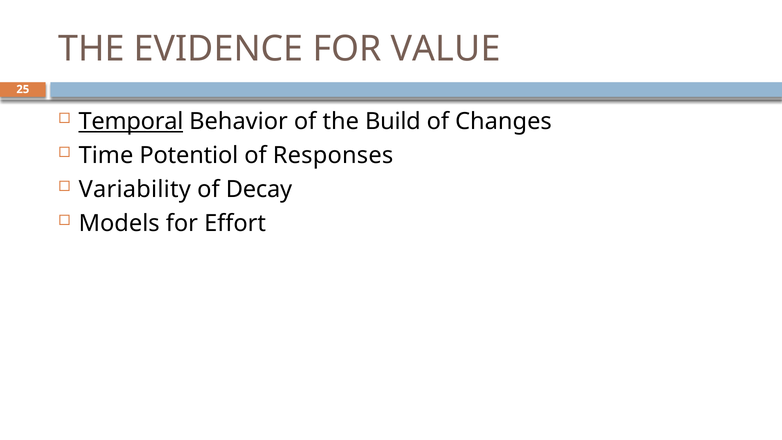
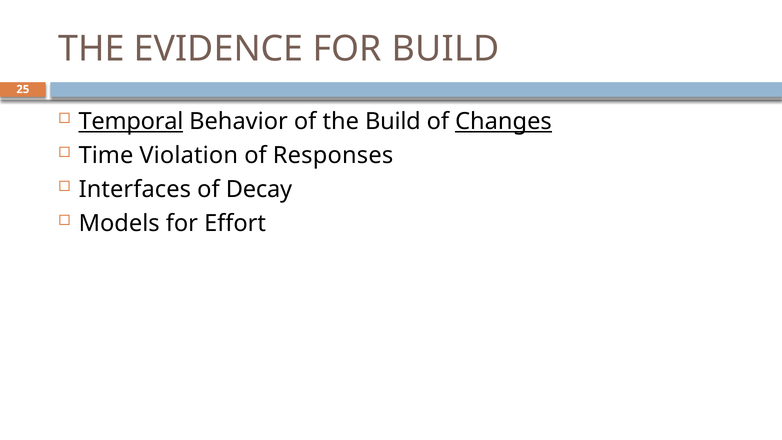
FOR VALUE: VALUE -> BUILD
Changes underline: none -> present
Potentiol: Potentiol -> Violation
Variability: Variability -> Interfaces
